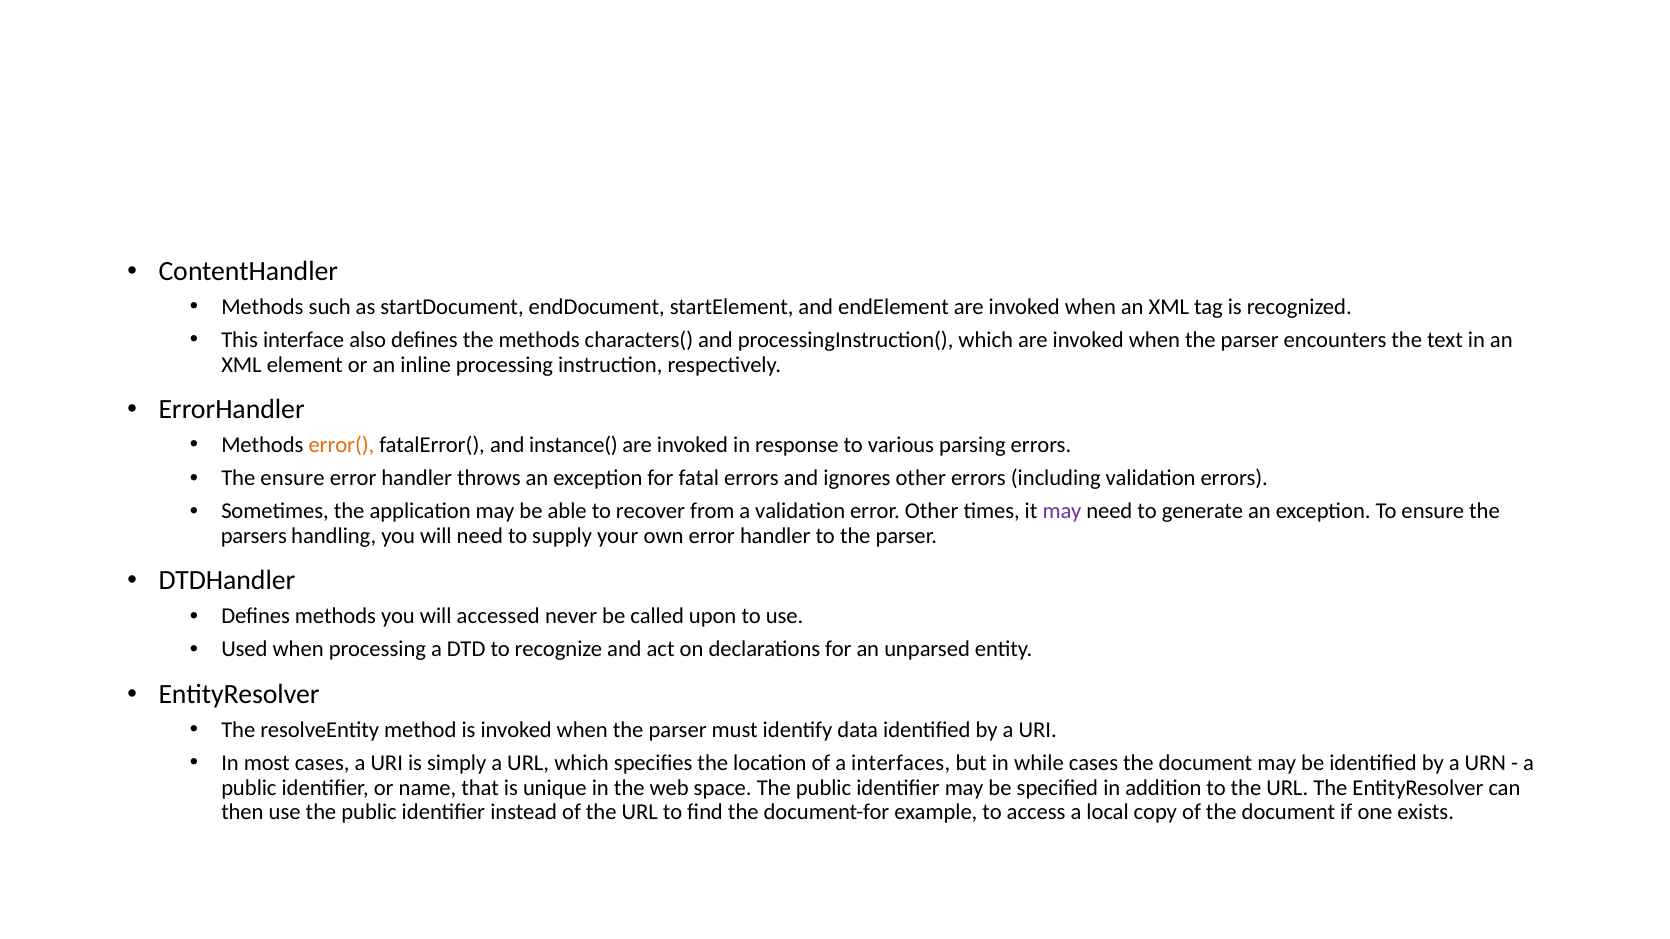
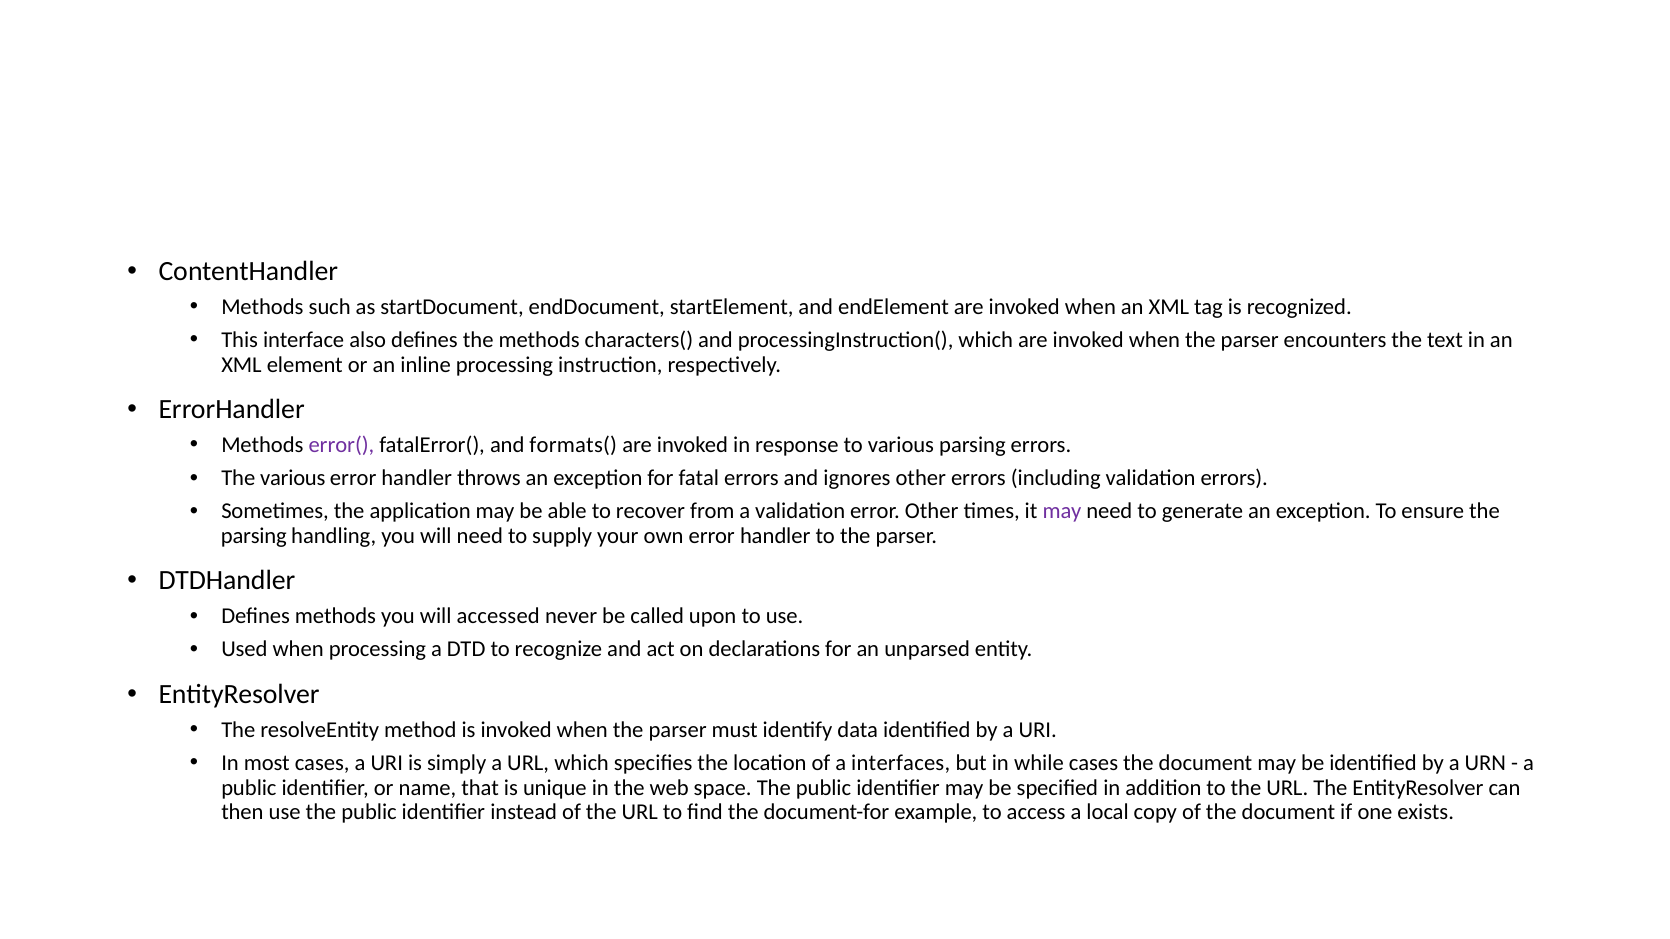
error( colour: orange -> purple
instance(: instance( -> formats(
The ensure: ensure -> various
parsers at (254, 536): parsers -> parsing
